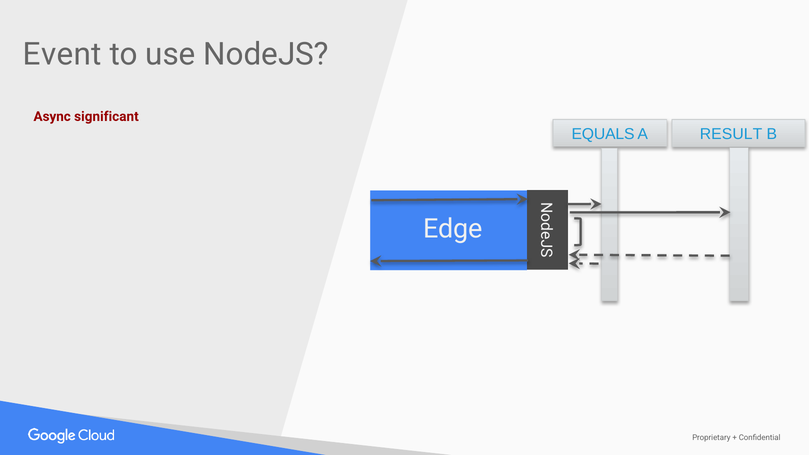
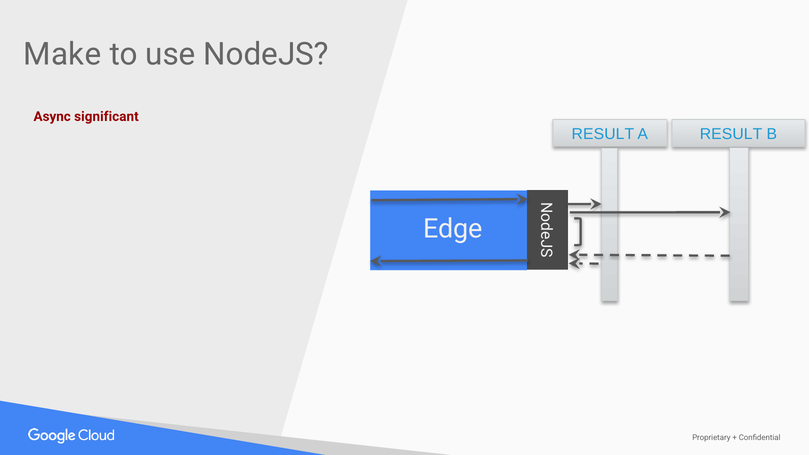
Event: Event -> Make
EQUALS at (603, 134): EQUALS -> RESULT
